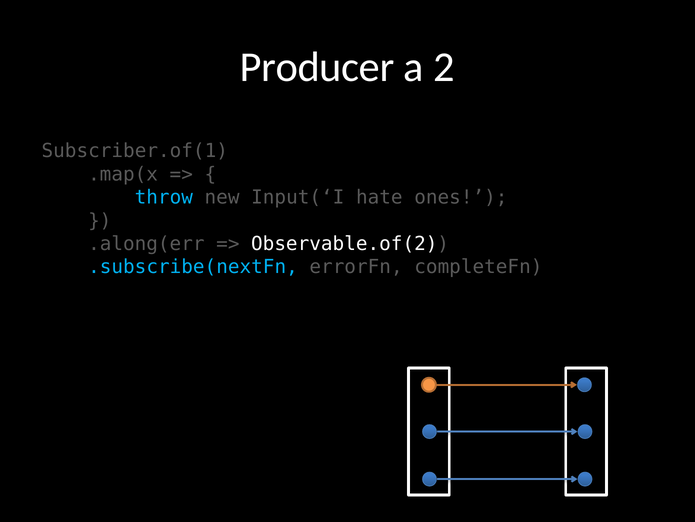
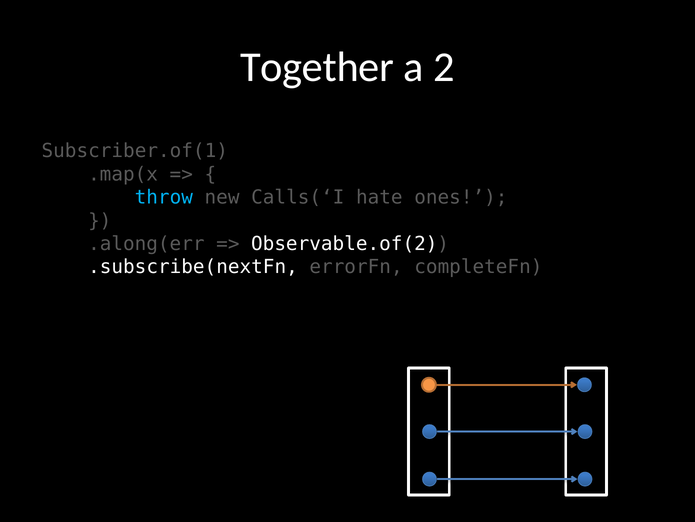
Producer: Producer -> Together
Input(‘I: Input(‘I -> Calls(‘I
.subscribe(nextFn colour: light blue -> white
